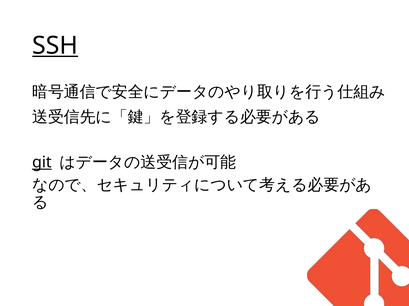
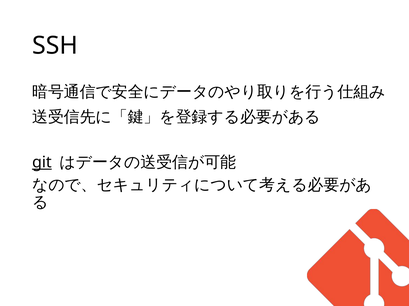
SSH underline: present -> none
